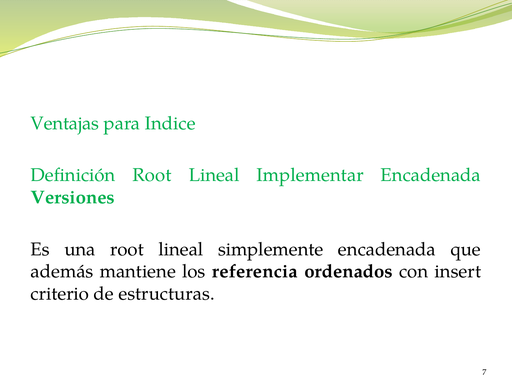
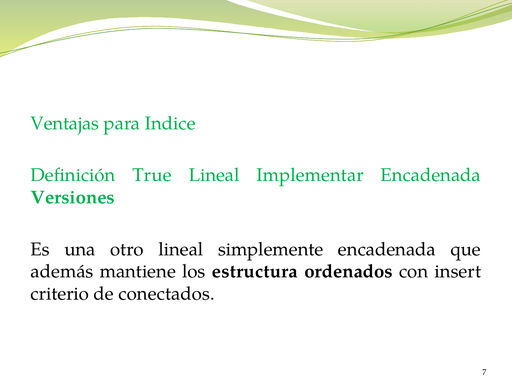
Definición Root: Root -> True
una root: root -> otro
referencia: referencia -> estructura
estructuras: estructuras -> conectados
